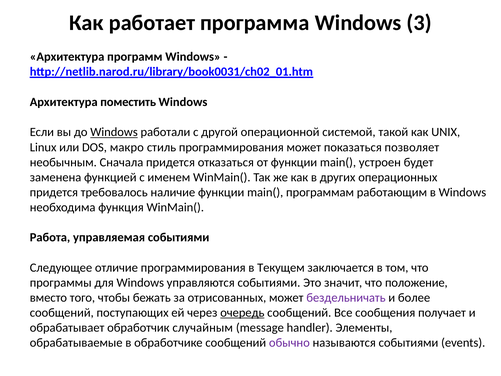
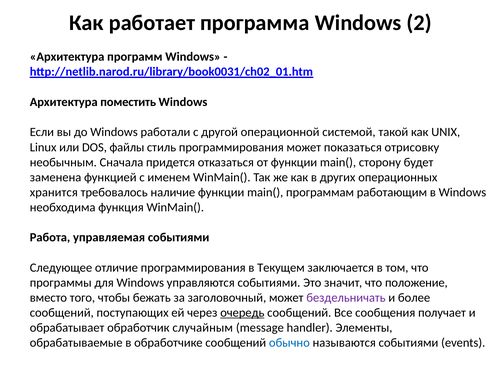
3: 3 -> 2
Windows at (114, 132) underline: present -> none
макро: макро -> файлы
позволяет: позволяет -> отрисовку
устроен: устроен -> сторону
придется at (54, 192): придется -> хранится
отрисованных: отрисованных -> заголовочный
обычно colour: purple -> blue
